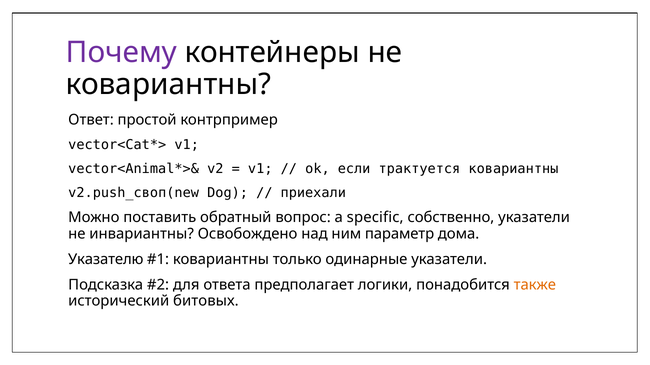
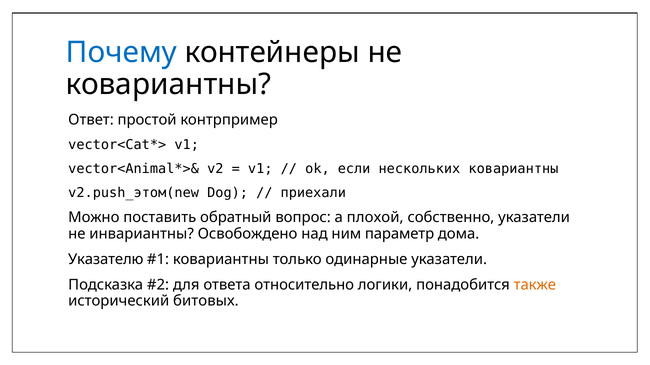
Почему colour: purple -> blue
трактуется: трактуется -> нескольких
v2.push_своп(new: v2.push_своп(new -> v2.push_этом(new
specific: specific -> плохой
предполагает: предполагает -> относительно
